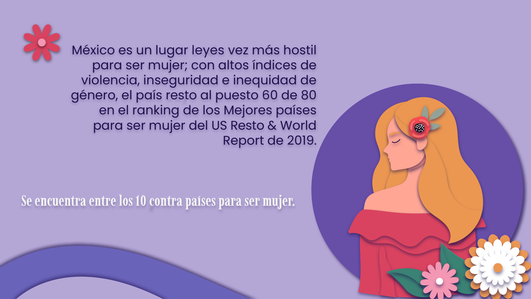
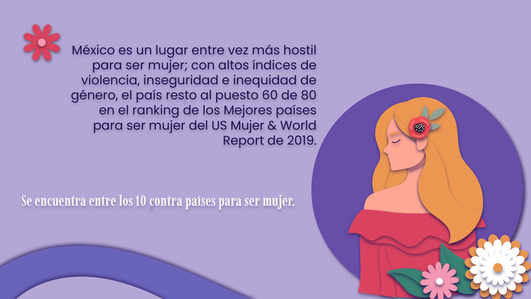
lugar leyes: leyes -> entre
US Resto: Resto -> Mujer
